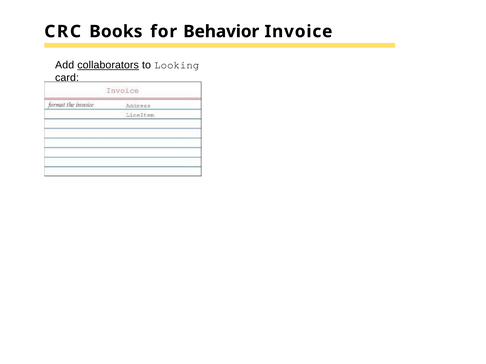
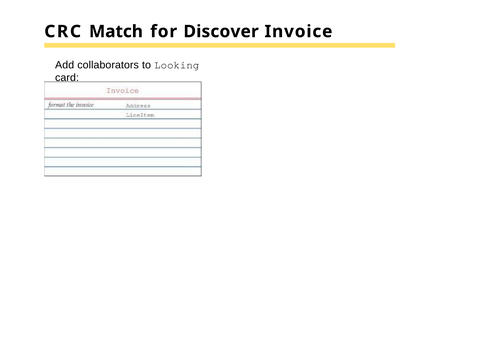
Books: Books -> Match
Behavior: Behavior -> Discover
collaborators underline: present -> none
